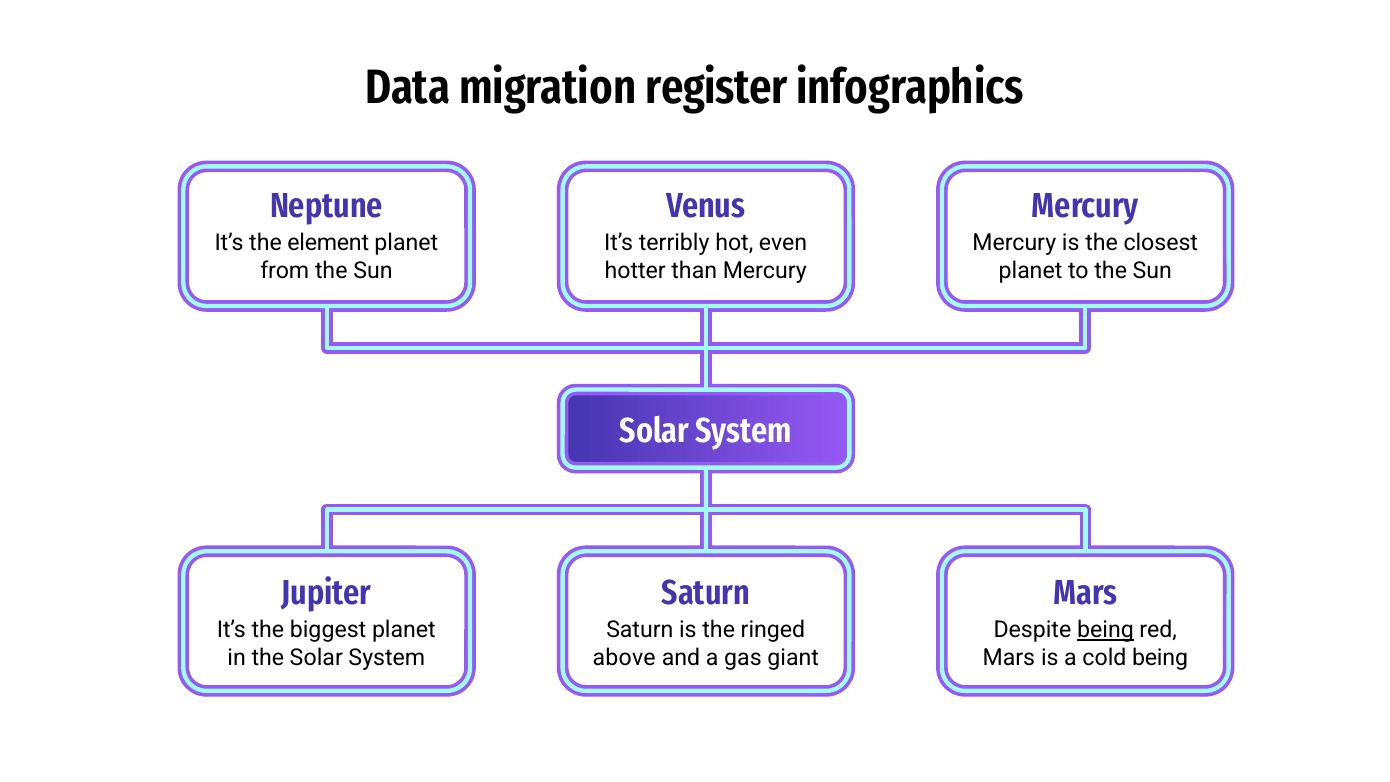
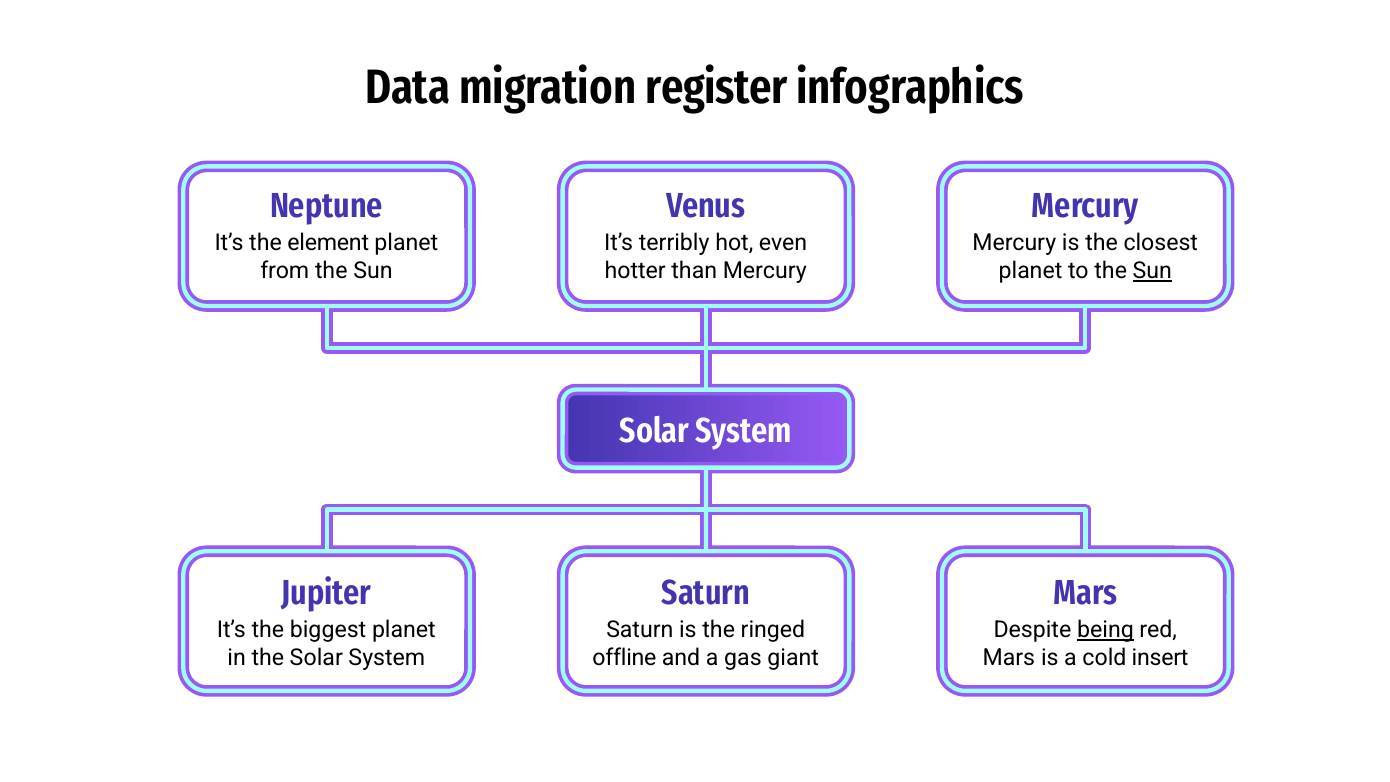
Sun at (1152, 271) underline: none -> present
above: above -> offline
cold being: being -> insert
